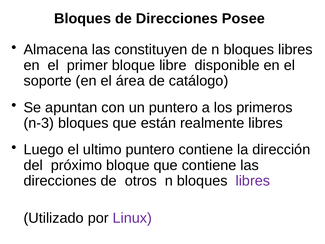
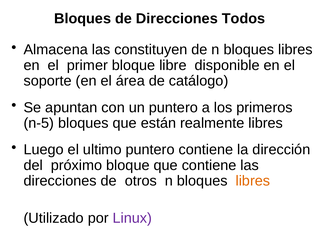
Posee: Posee -> Todos
n-3: n-3 -> n-5
libres at (253, 181) colour: purple -> orange
